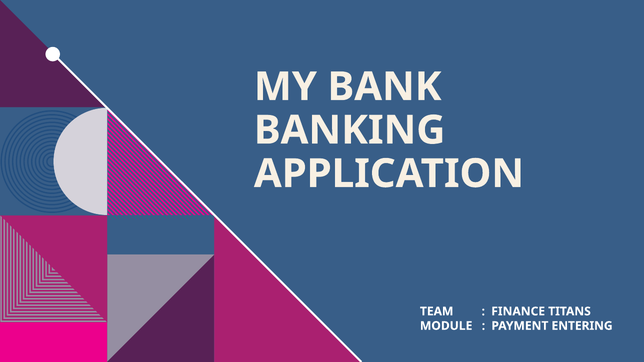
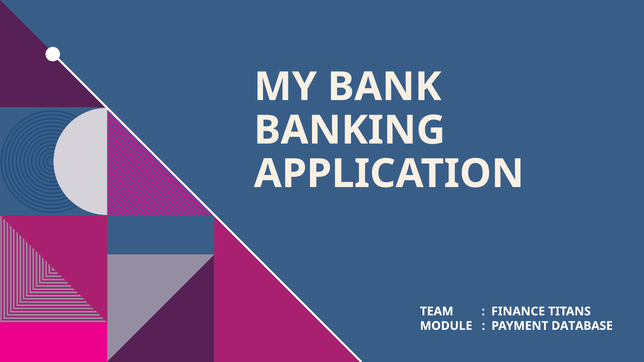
ENTERING: ENTERING -> DATABASE
